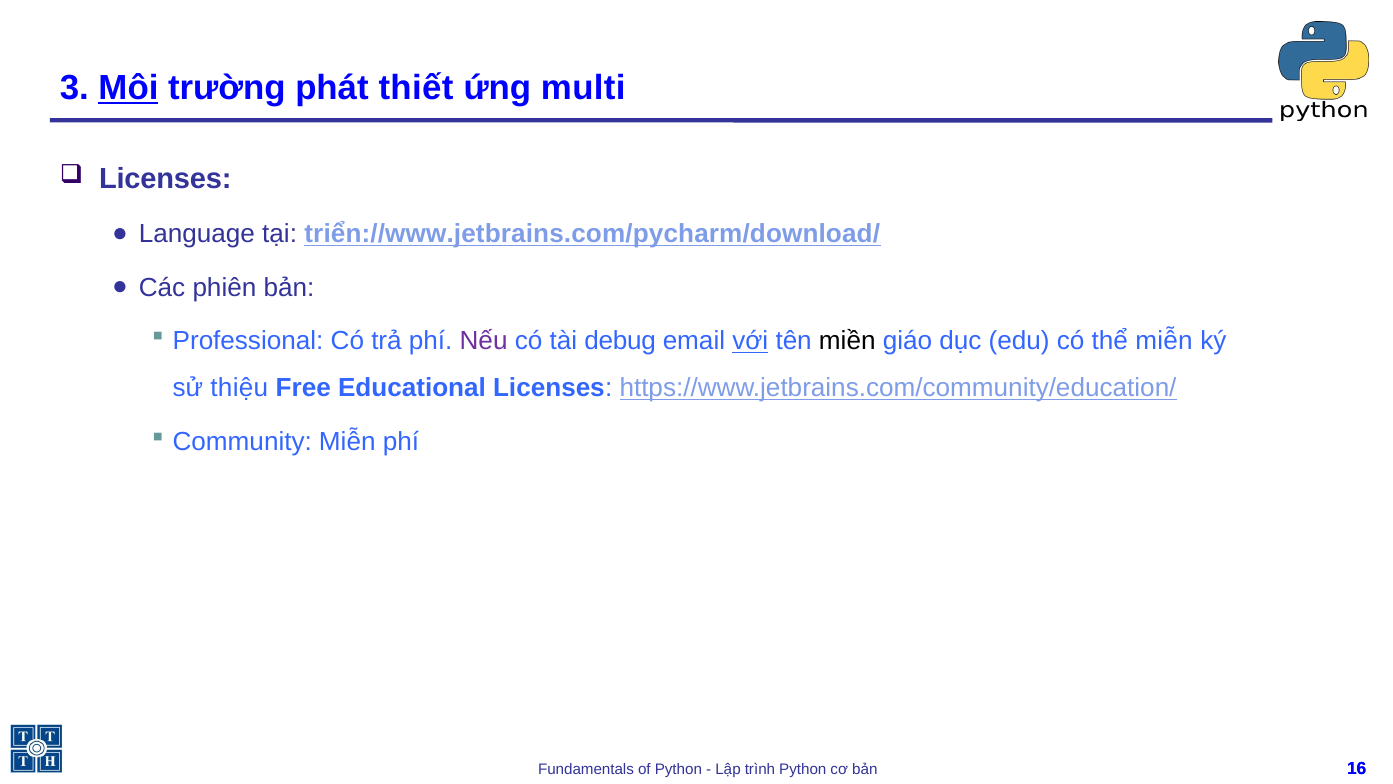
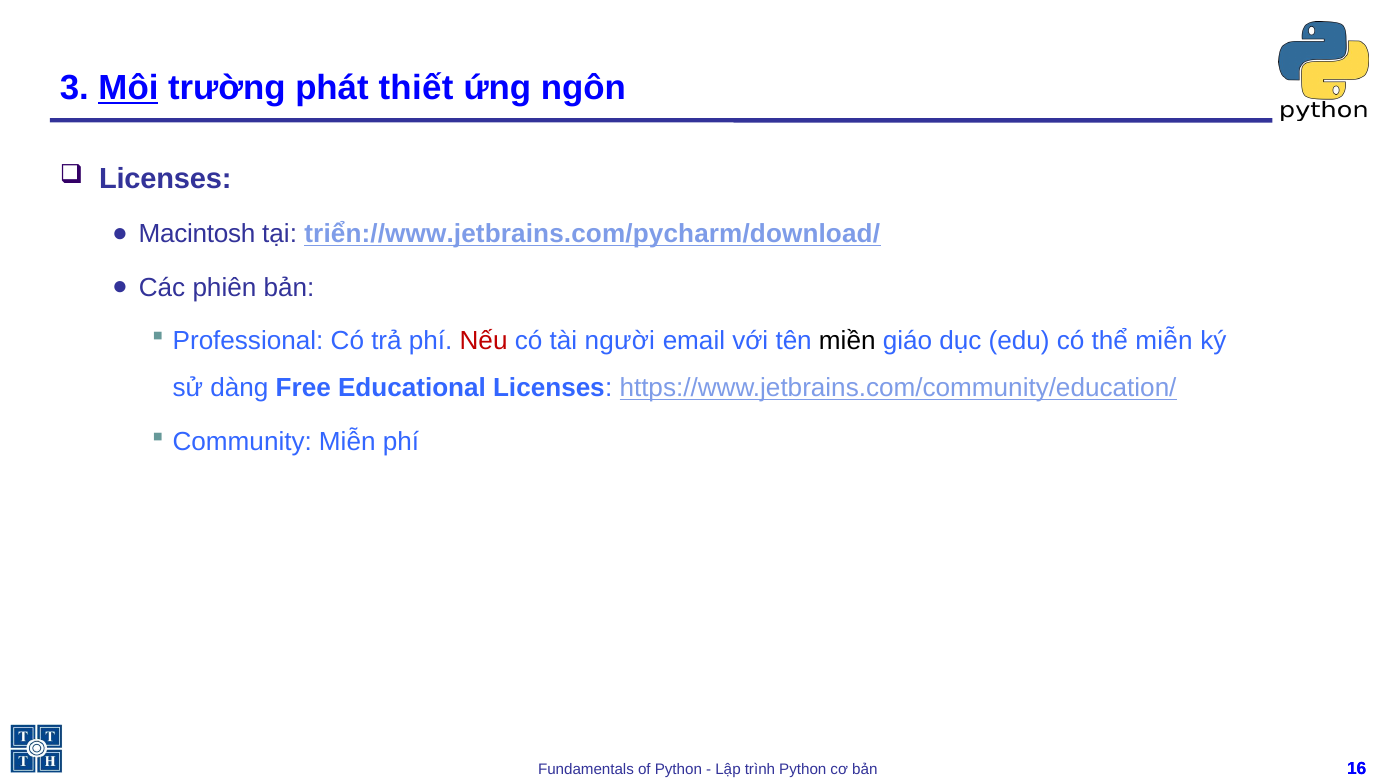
multi: multi -> ngôn
Language: Language -> Macintosh
Nếu colour: purple -> red
debug: debug -> người
với underline: present -> none
thiệu: thiệu -> dàng
